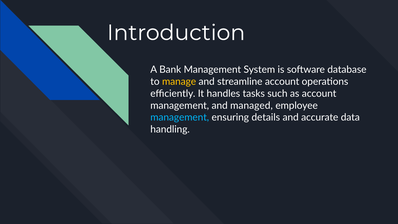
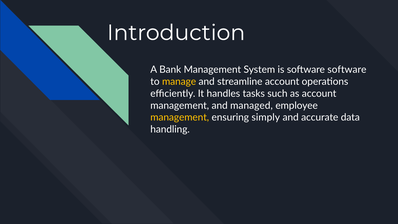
software database: database -> software
management at (180, 117) colour: light blue -> yellow
details: details -> simply
